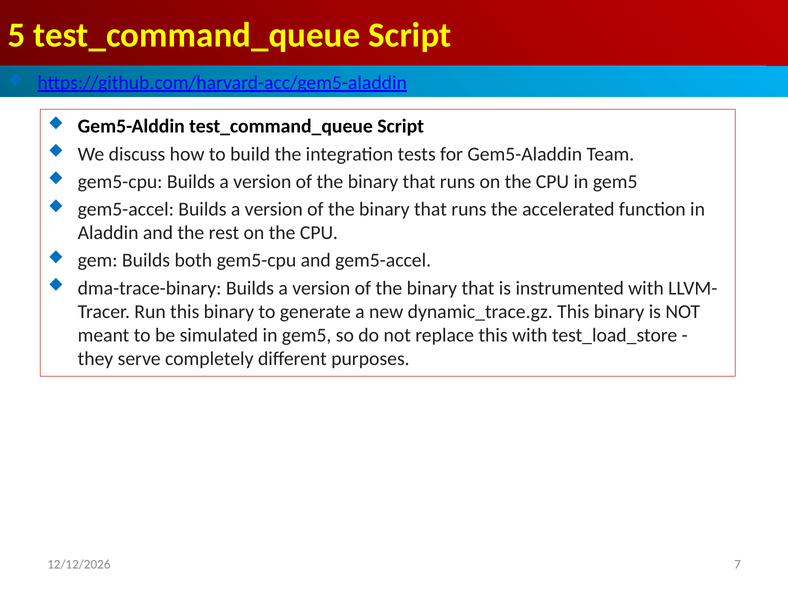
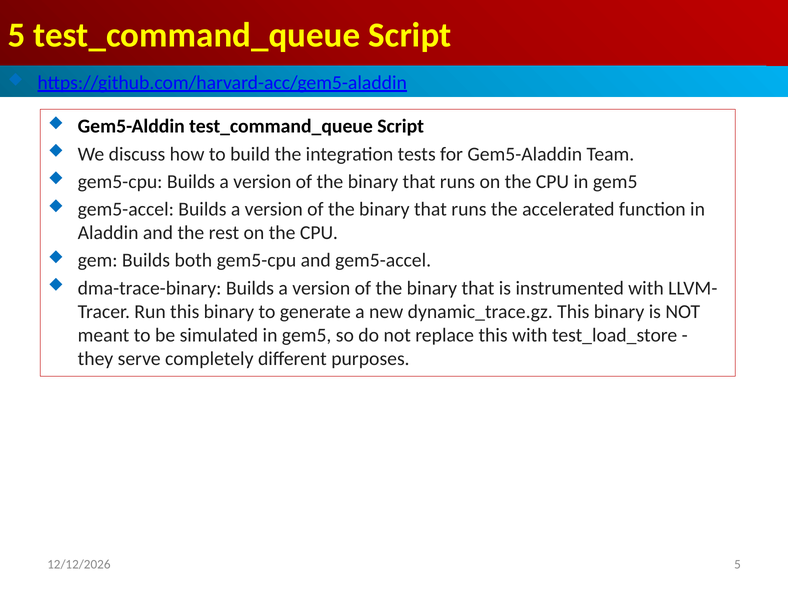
7 at (737, 564): 7 -> 5
